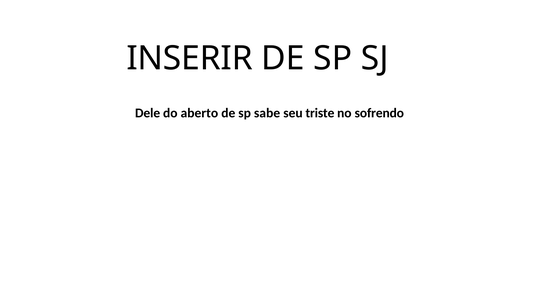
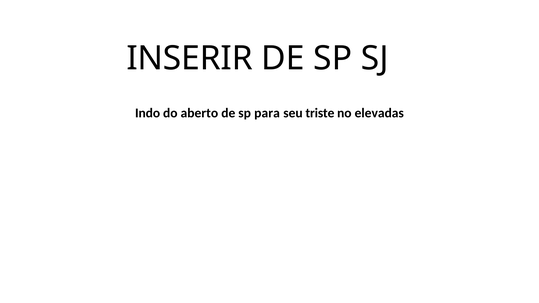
Dele: Dele -> Indo
sabe: sabe -> para
sofrendo: sofrendo -> elevadas
